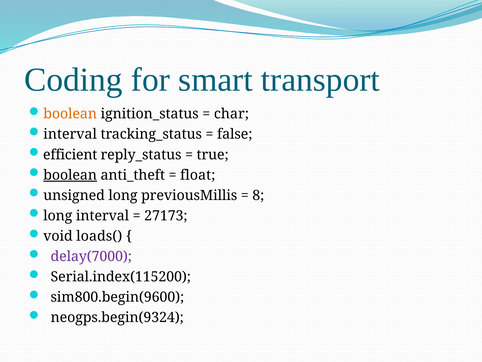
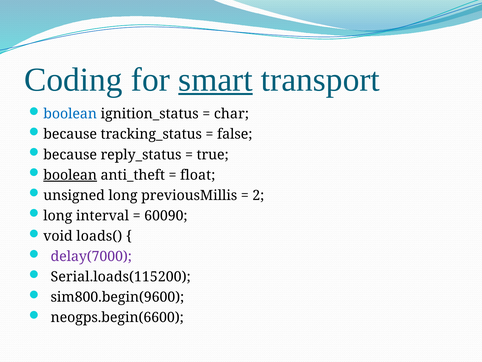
smart underline: none -> present
boolean at (70, 114) colour: orange -> blue
interval at (70, 134): interval -> because
efficient at (70, 154): efficient -> because
8: 8 -> 2
27173: 27173 -> 60090
Serial.index(115200: Serial.index(115200 -> Serial.loads(115200
neogps.begin(9324: neogps.begin(9324 -> neogps.begin(6600
